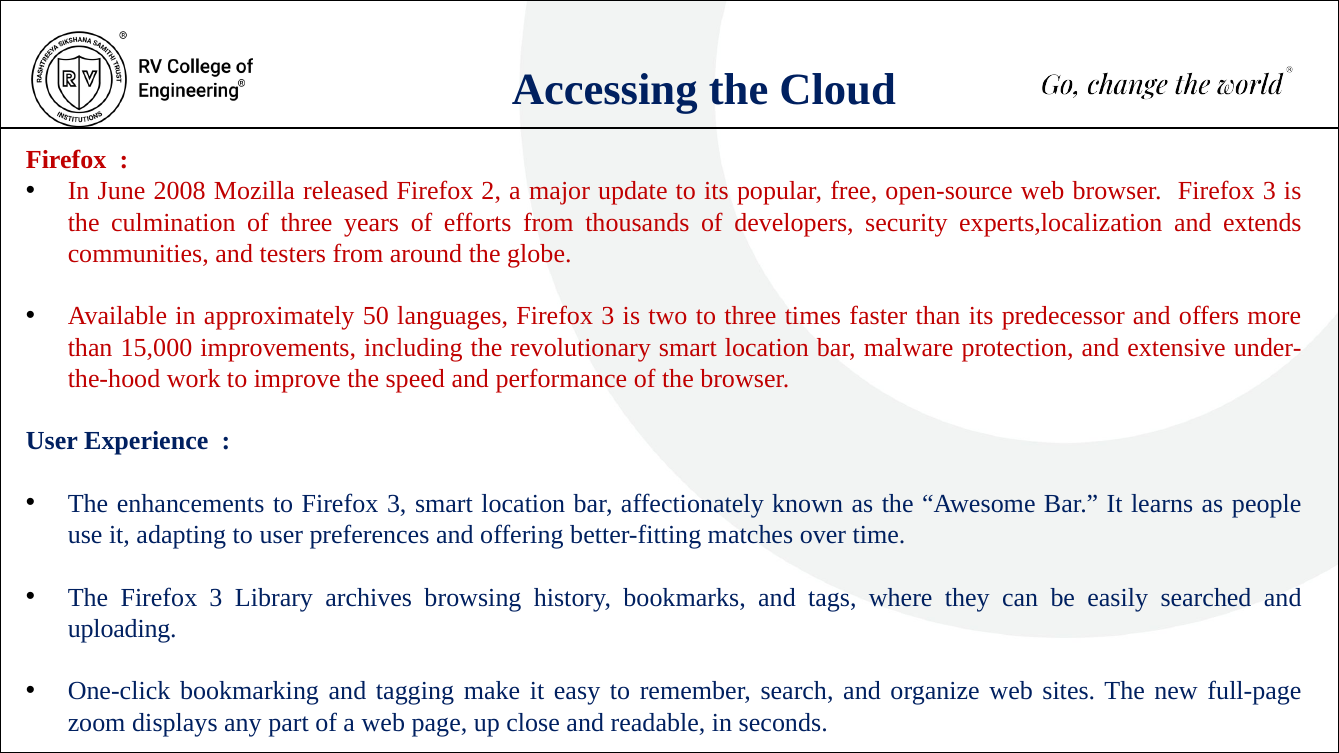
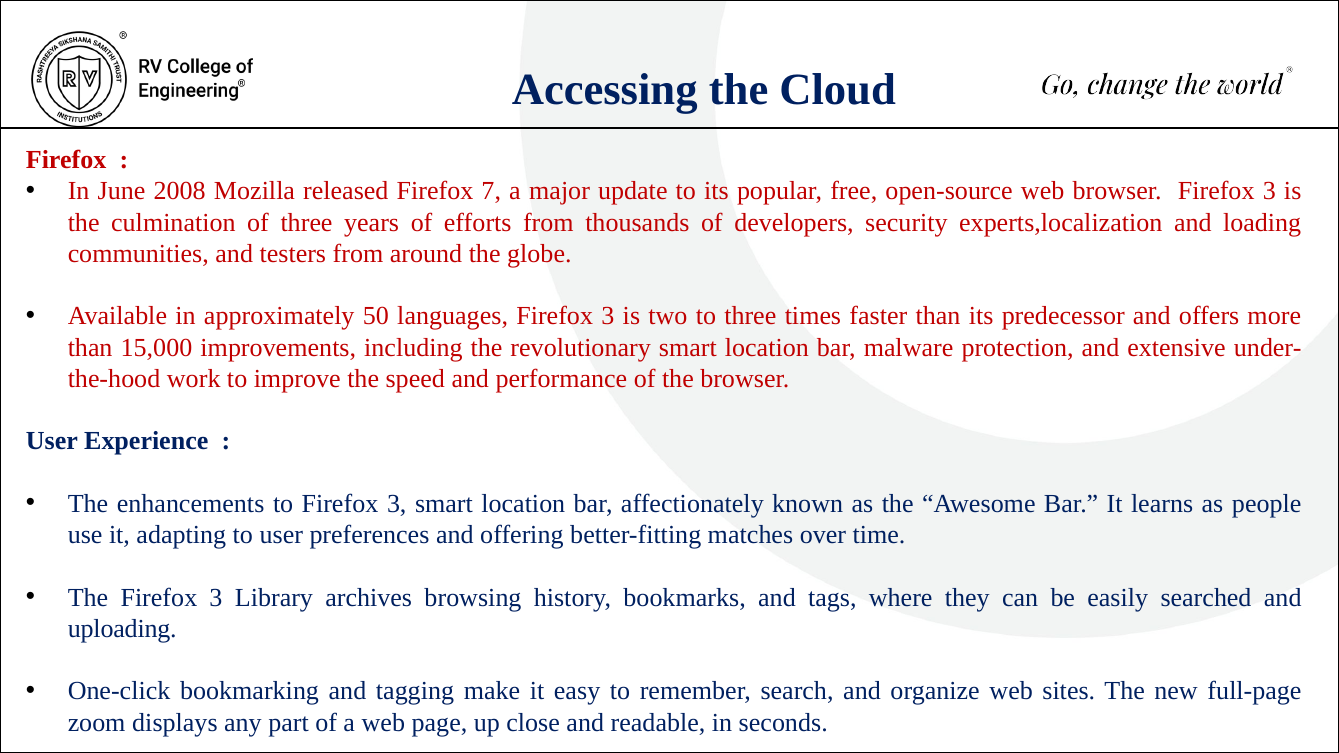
2: 2 -> 7
extends: extends -> loading
